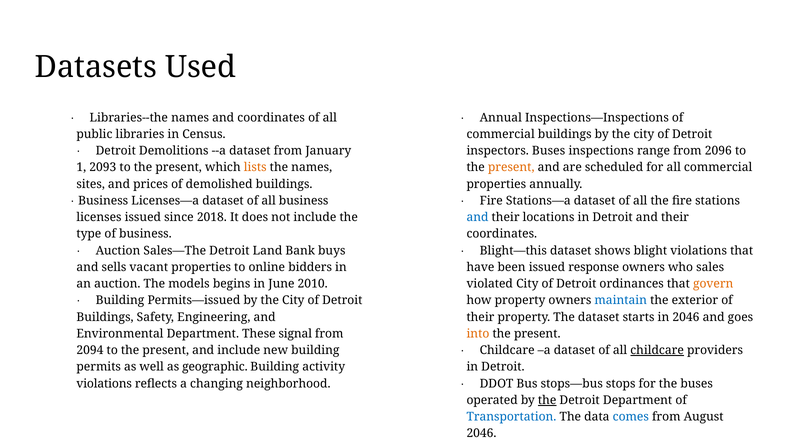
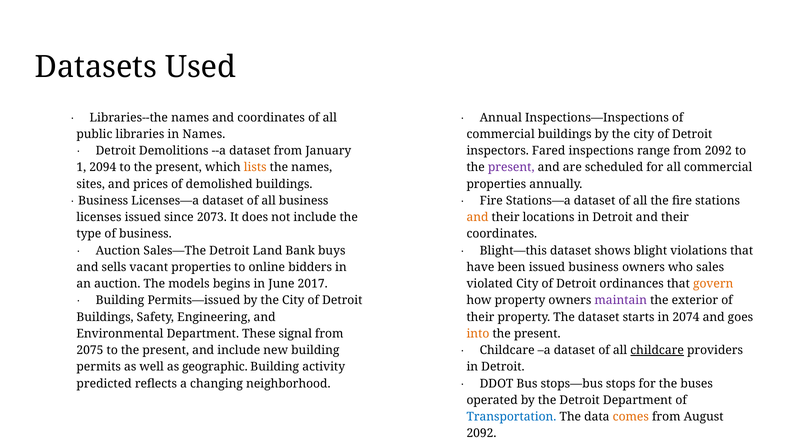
in Census: Census -> Names
inspectors Buses: Buses -> Fared
from 2096: 2096 -> 2092
2093: 2093 -> 2094
present at (511, 167) colour: orange -> purple
2018: 2018 -> 2073
and at (477, 217) colour: blue -> orange
issued response: response -> business
2010: 2010 -> 2017
maintain colour: blue -> purple
in 2046: 2046 -> 2074
2094: 2094 -> 2075
violations at (104, 383): violations -> predicted
the at (547, 400) underline: present -> none
comes colour: blue -> orange
2046 at (481, 433): 2046 -> 2092
